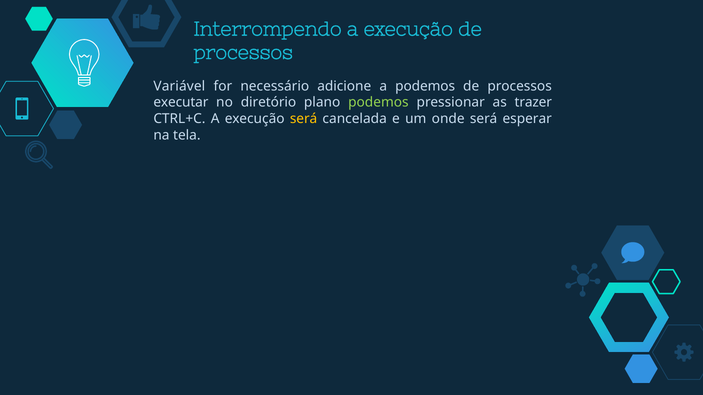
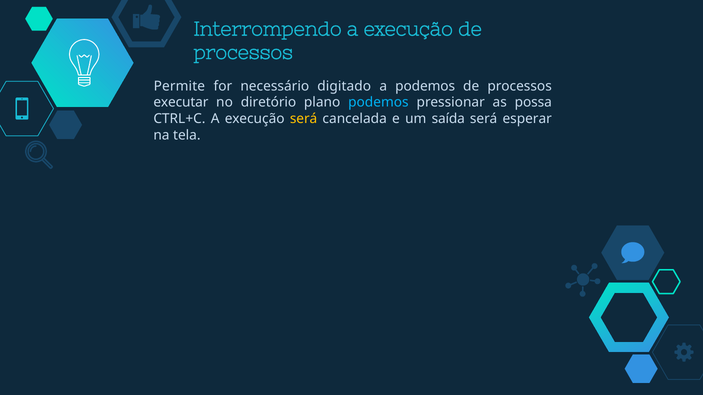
Variável: Variável -> Permite
adicione: adicione -> digitado
podemos at (378, 103) colour: light green -> light blue
trazer: trazer -> possa
onde: onde -> saída
